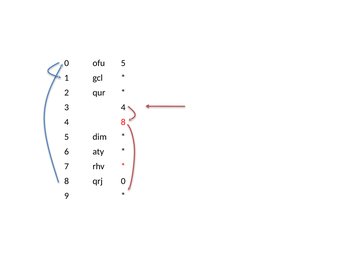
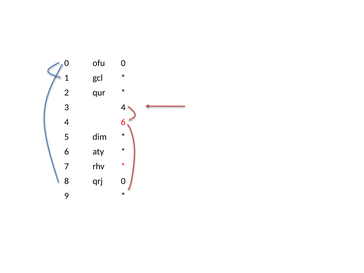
ofu 5: 5 -> 0
4 8: 8 -> 6
